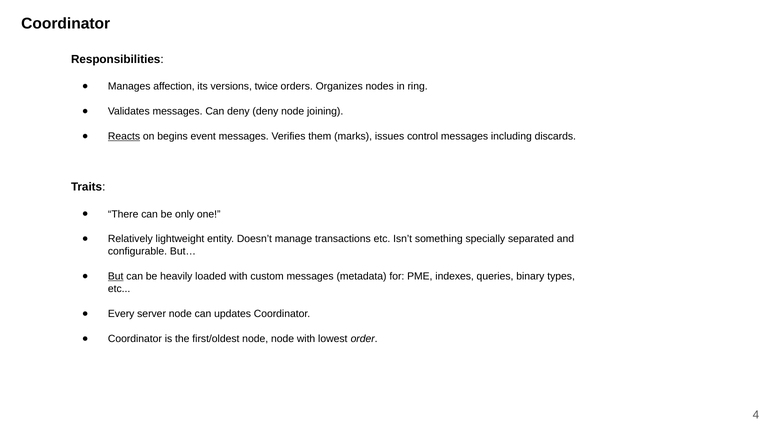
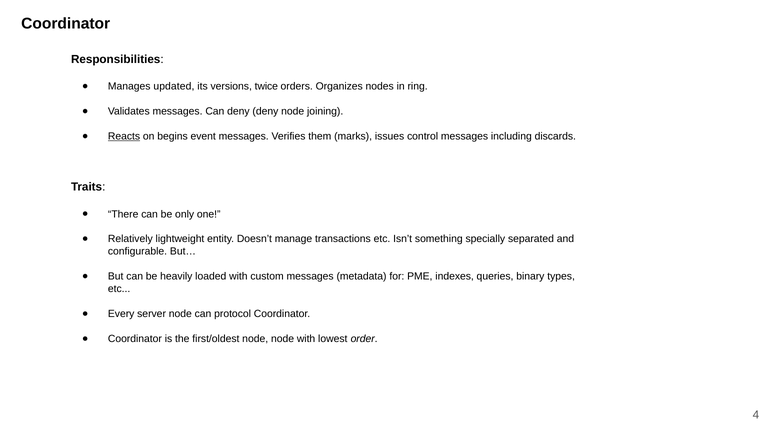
affection: affection -> updated
But underline: present -> none
updates: updates -> protocol
